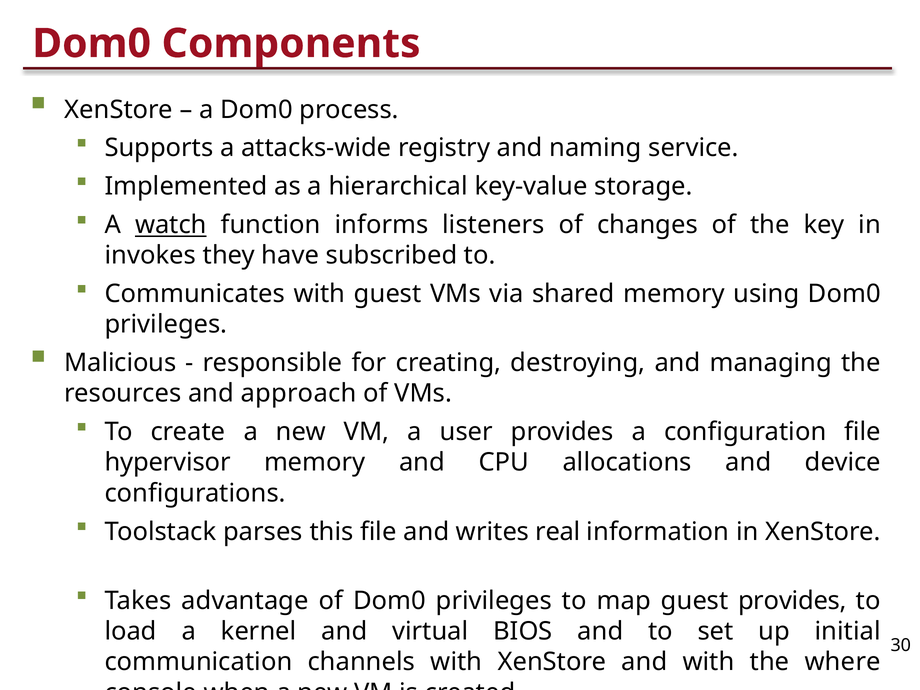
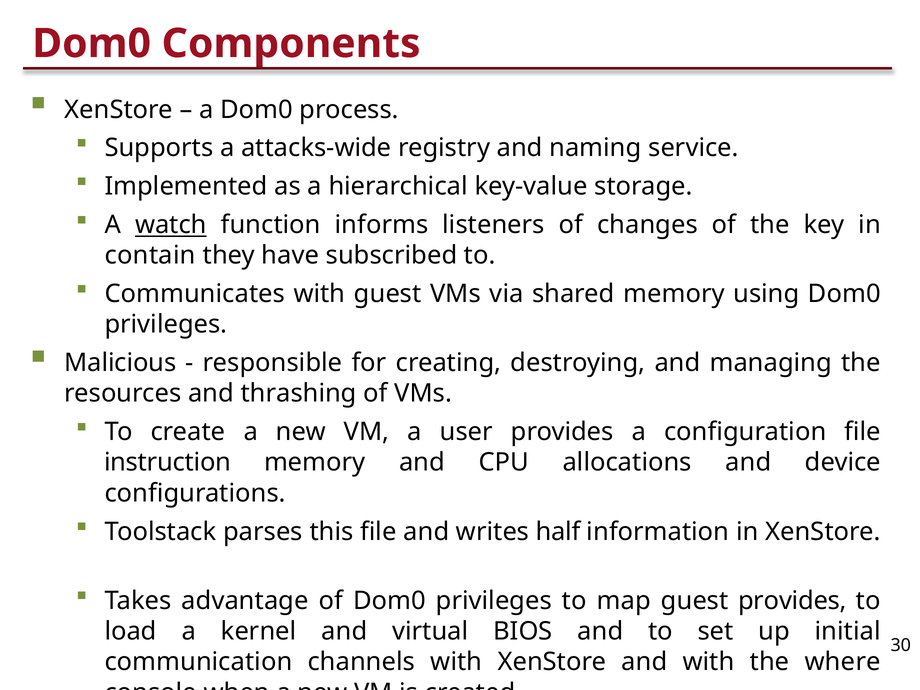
invokes: invokes -> contain
approach: approach -> thrashing
hypervisor: hypervisor -> instruction
real: real -> half
